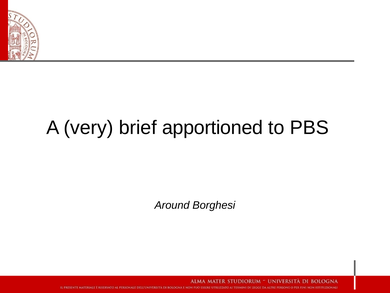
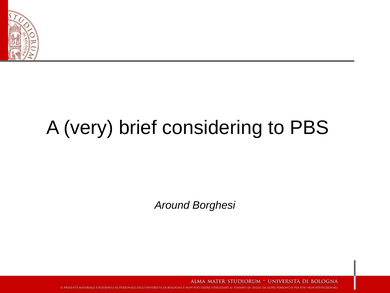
apportioned: apportioned -> considering
